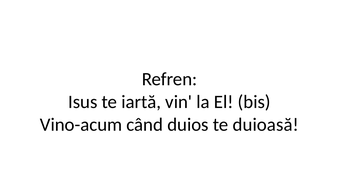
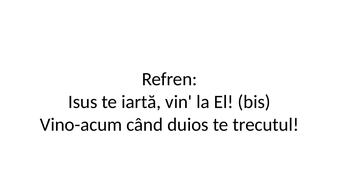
duioasă: duioasă -> trecutul
